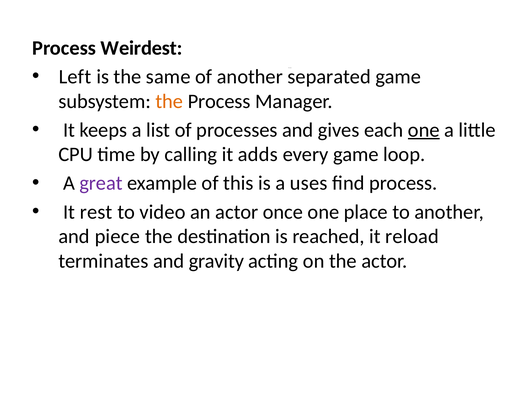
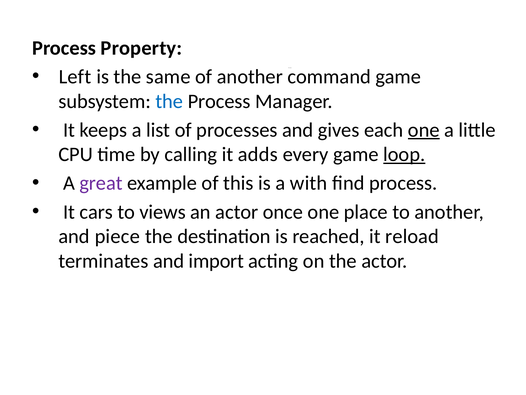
Weirdest: Weirdest -> Property
separated: separated -> command
the at (169, 101) colour: orange -> blue
loop underline: none -> present
uses: uses -> with
rest: rest -> cars
video: video -> views
gravity: gravity -> import
